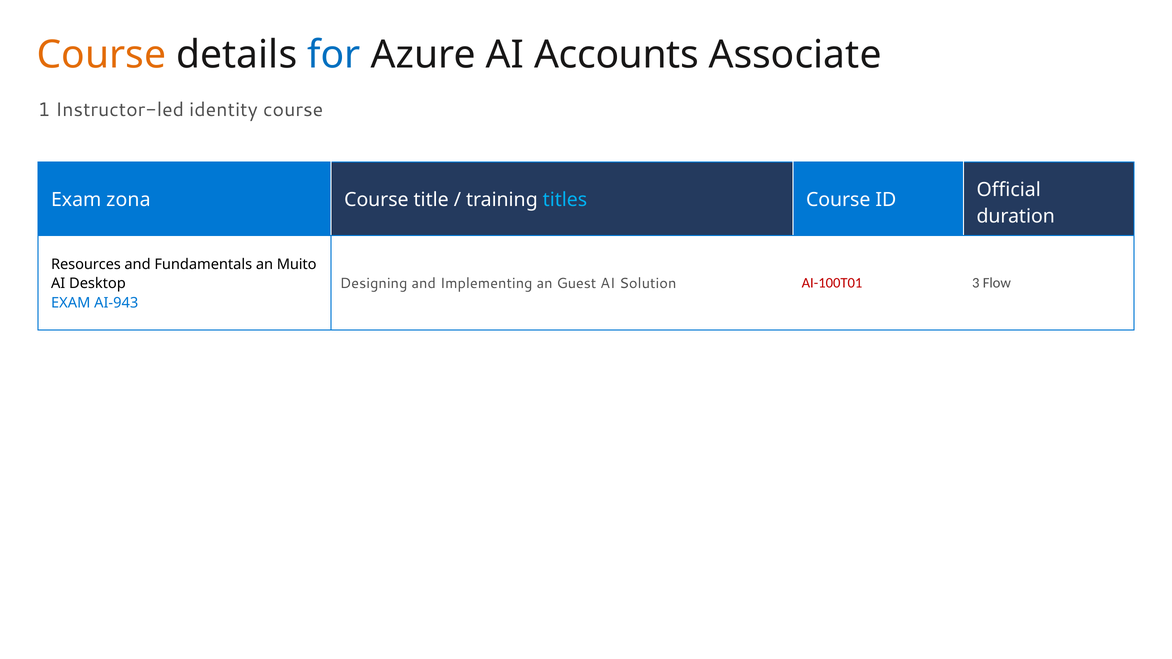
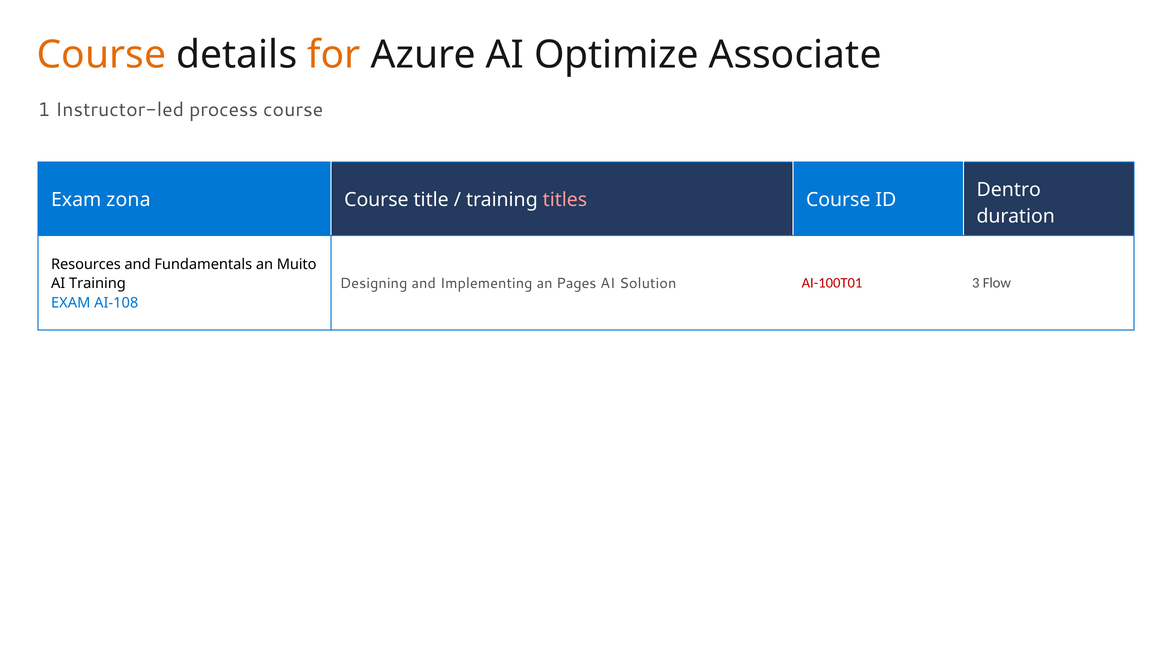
for colour: blue -> orange
Accounts: Accounts -> Optimize
identity: identity -> process
Official: Official -> Dentro
titles colour: light blue -> pink
Guest: Guest -> Pages
AI Desktop: Desktop -> Training
AI-943: AI-943 -> AI-108
